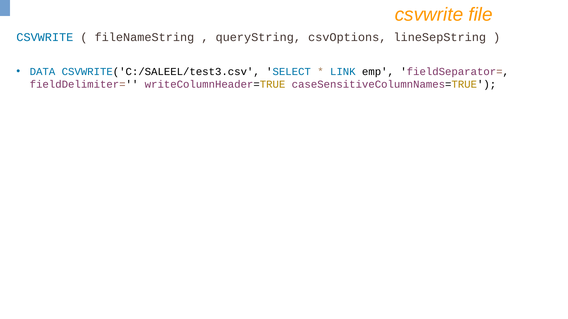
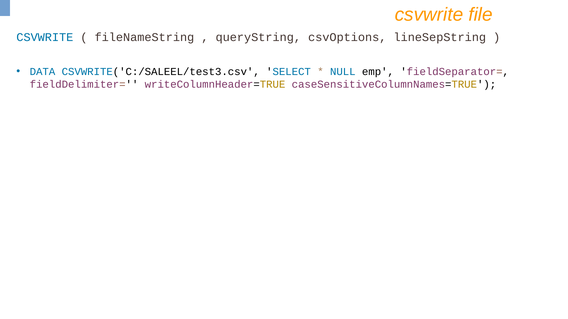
LINK: LINK -> NULL
